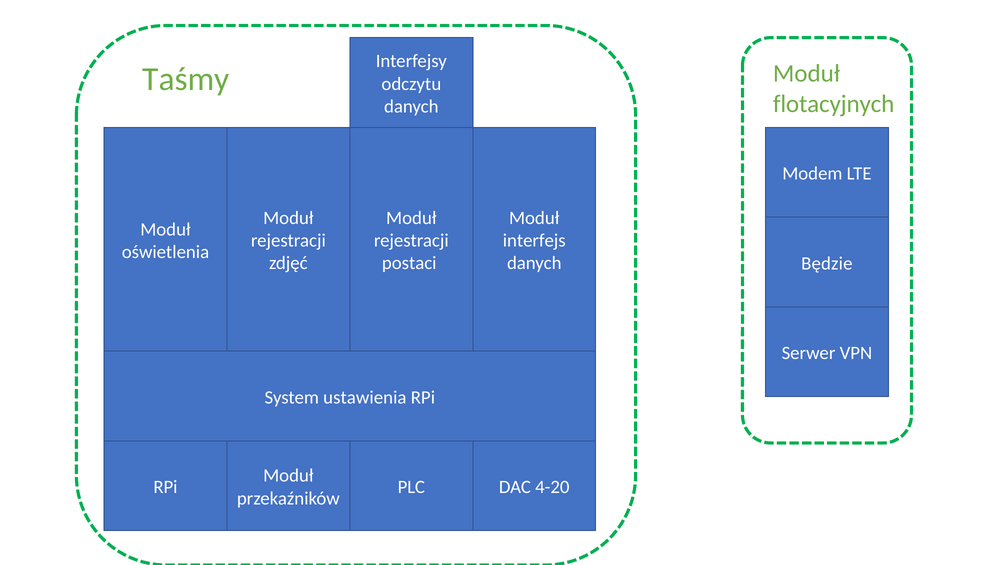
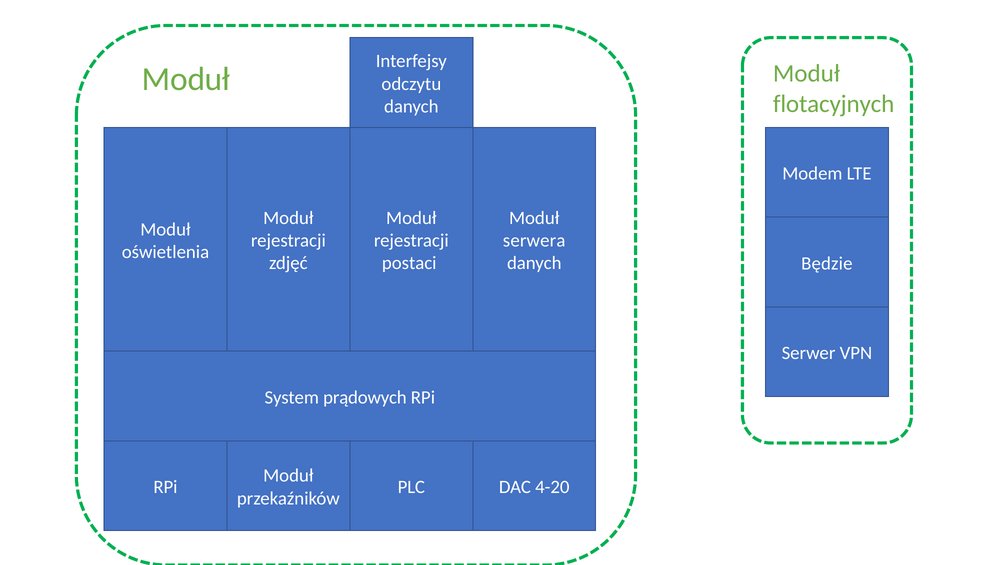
Taśmy at (186, 79): Taśmy -> Moduł
interfejs: interfejs -> serwera
ustawienia: ustawienia -> prądowych
